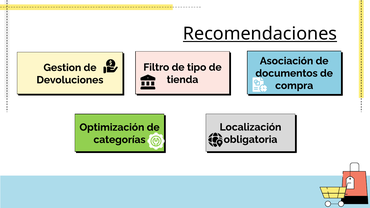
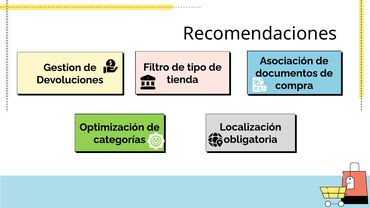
Recomendaciones underline: present -> none
